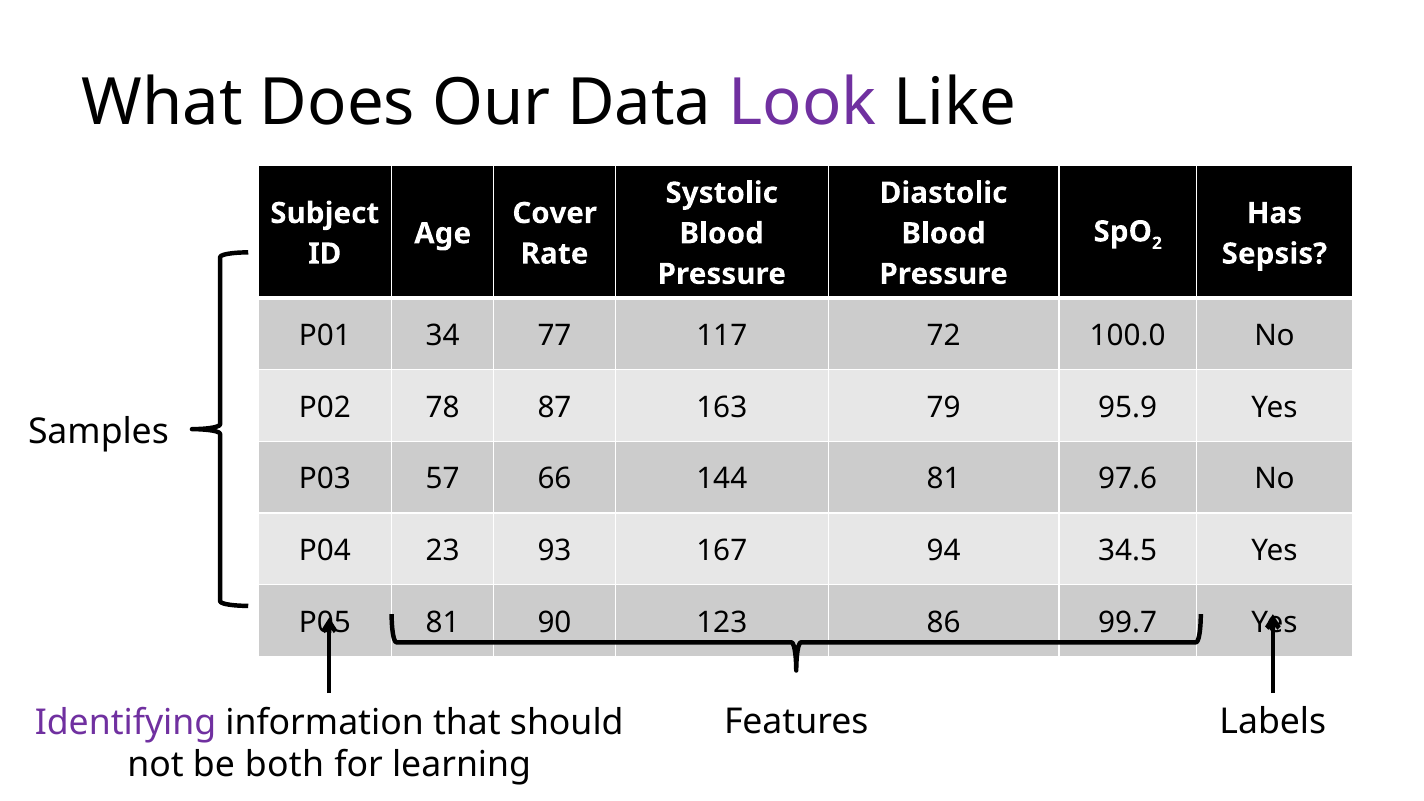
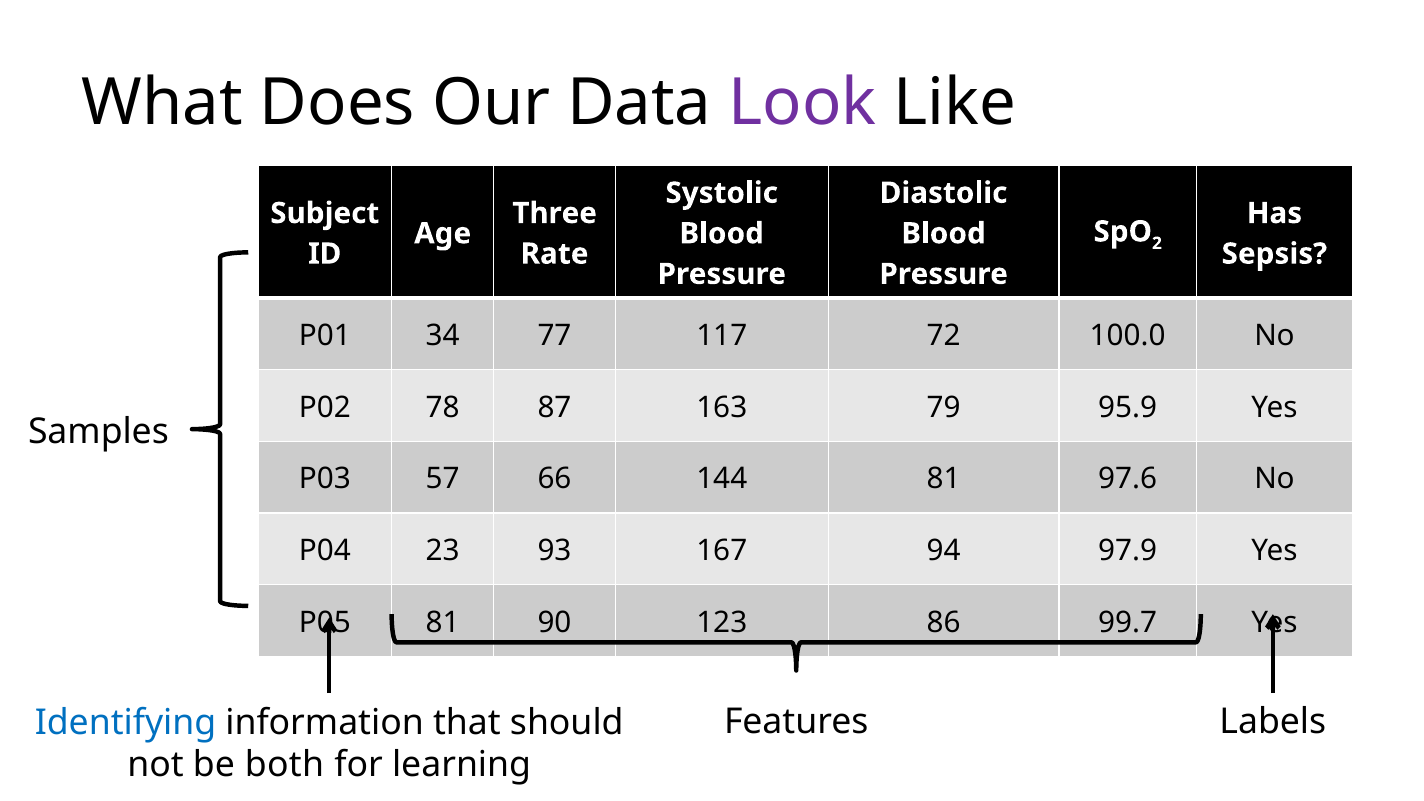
Cover: Cover -> Three
34.5: 34.5 -> 97.9
Identifying colour: purple -> blue
